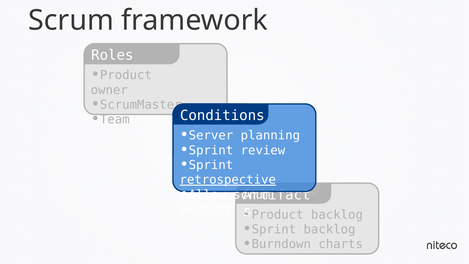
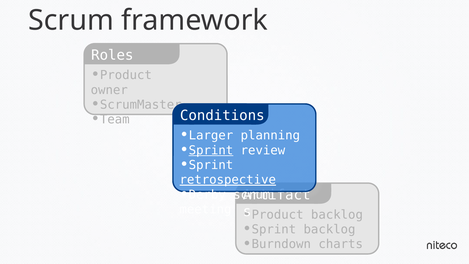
Server: Server -> Larger
Sprint at (211, 150) underline: none -> present
Allow: Allow -> Derby
